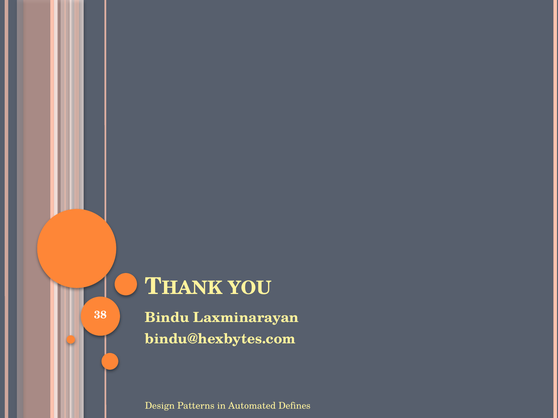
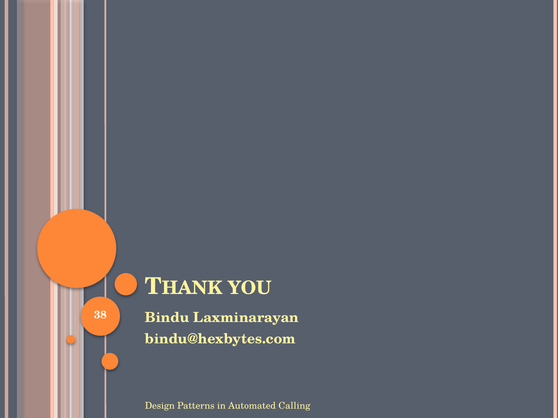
Defines: Defines -> Calling
